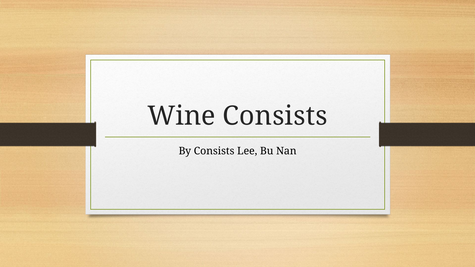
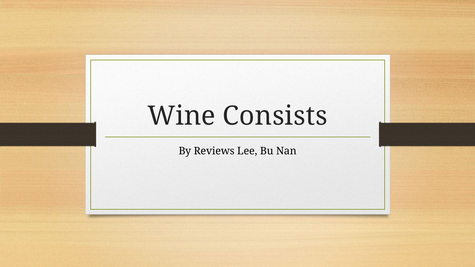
By Consists: Consists -> Reviews
